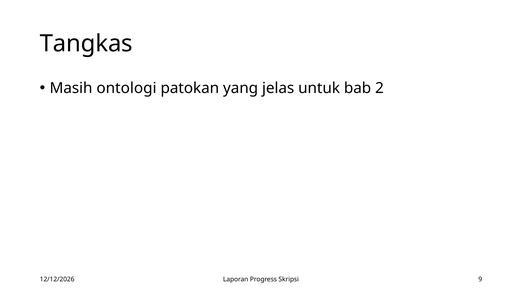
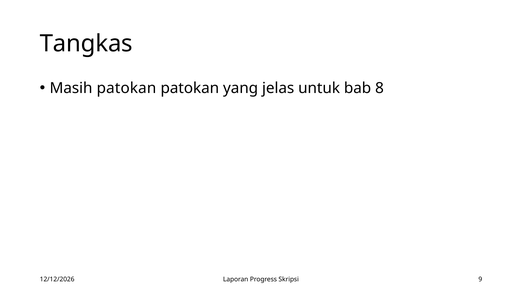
Masih ontologi: ontologi -> patokan
2: 2 -> 8
